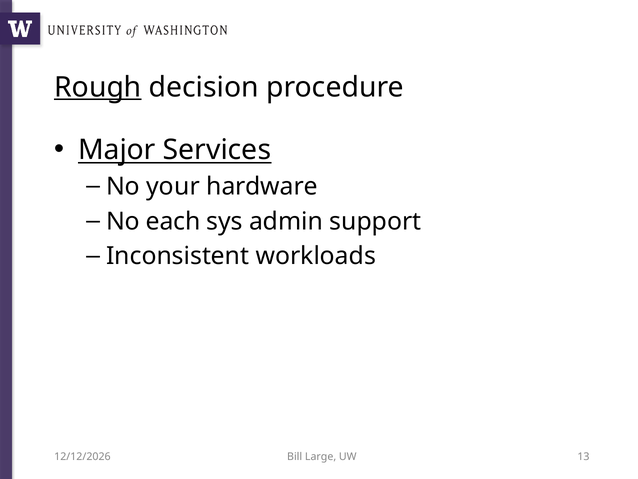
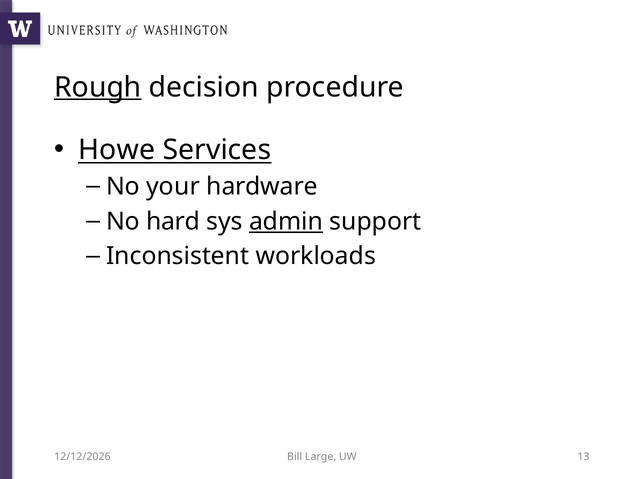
Major: Major -> Howe
each: each -> hard
admin underline: none -> present
